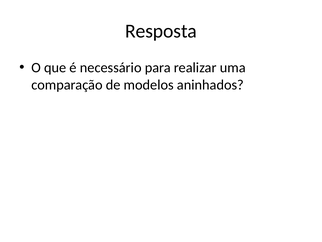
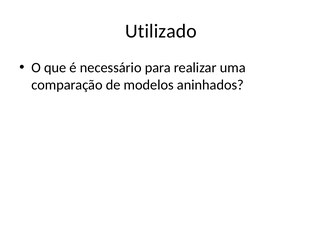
Resposta: Resposta -> Utilizado
